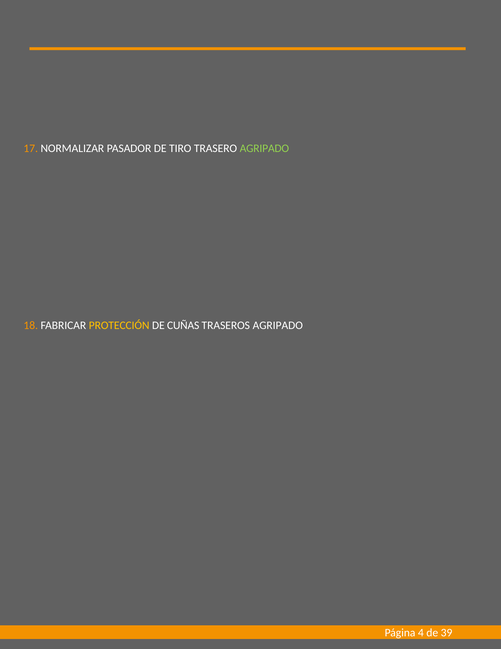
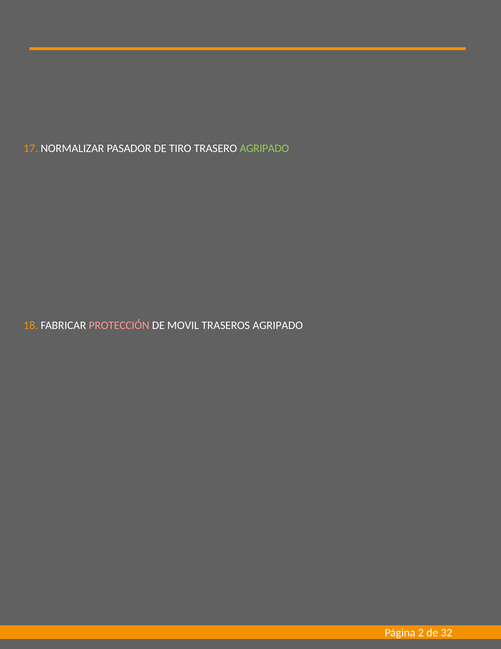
PROTECCIÓN colour: yellow -> pink
CUÑAS: CUÑAS -> MOVIL
4: 4 -> 2
39: 39 -> 32
